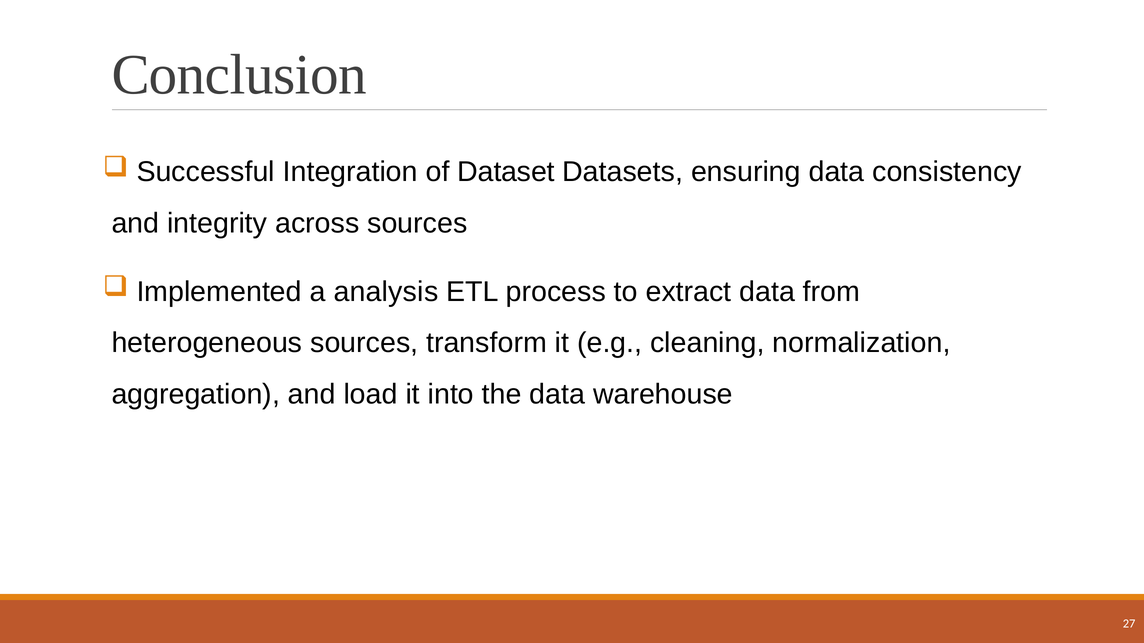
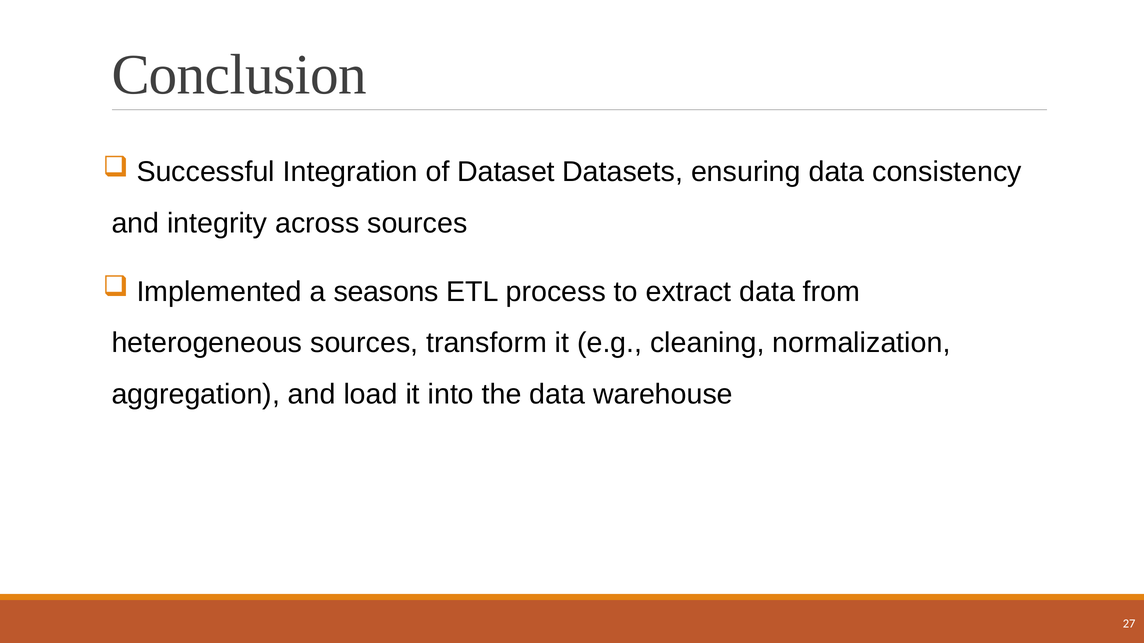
analysis: analysis -> seasons
